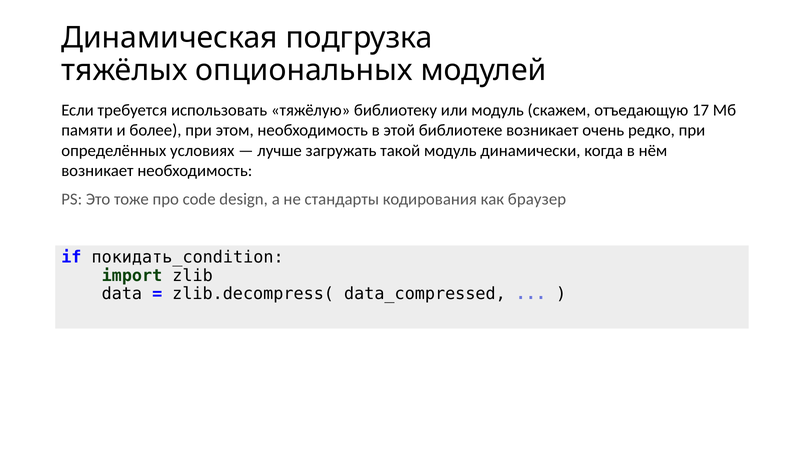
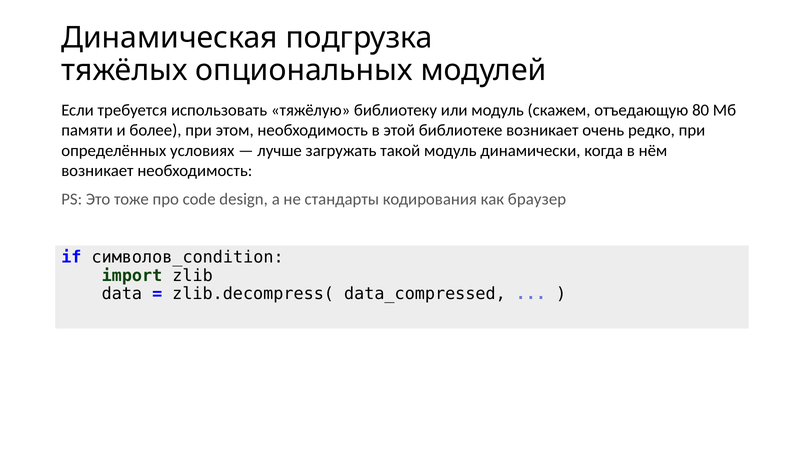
17: 17 -> 80
покидать_condition: покидать_condition -> символов_condition
